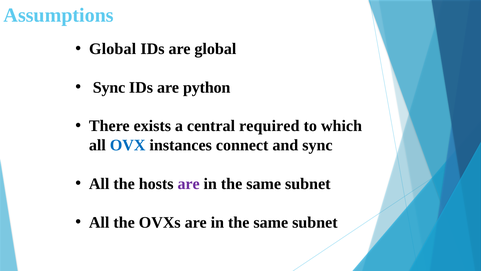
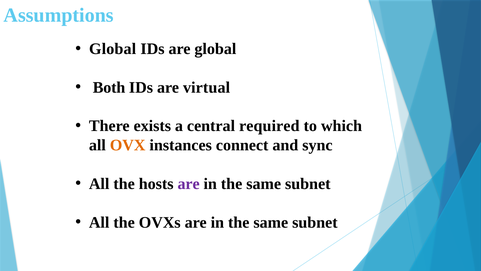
Sync at (109, 87): Sync -> Both
python: python -> virtual
OVX colour: blue -> orange
